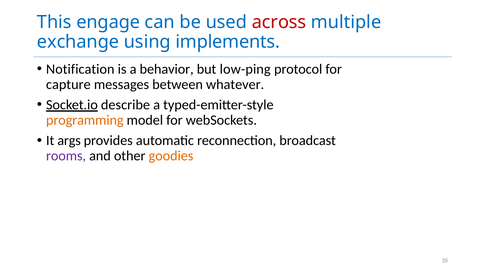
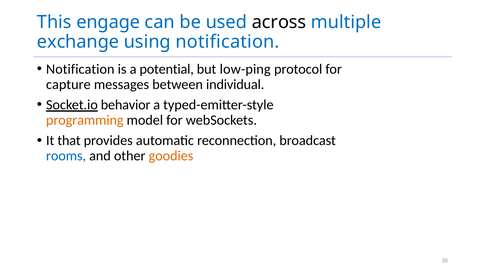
across colour: red -> black
using implements: implements -> notification
behavior: behavior -> potential
whatever: whatever -> individual
describe: describe -> behavior
args: args -> that
rooms colour: purple -> blue
